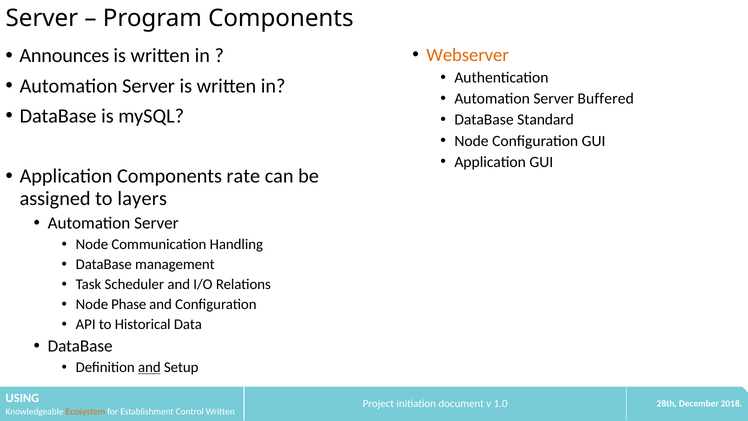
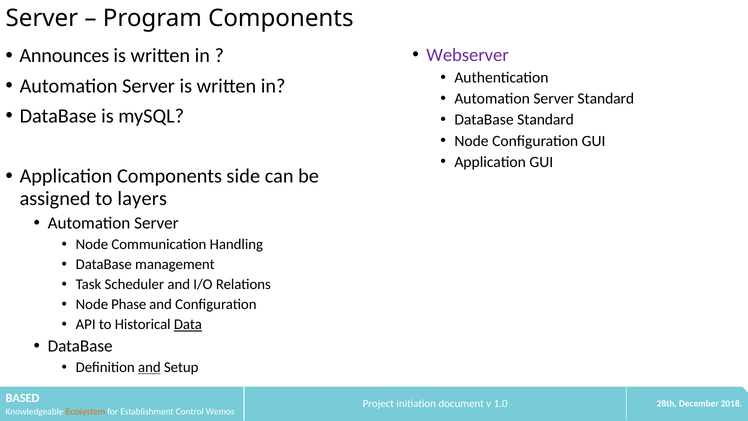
Webserver colour: orange -> purple
Server Buffered: Buffered -> Standard
rate: rate -> side
Data underline: none -> present
USING: USING -> BASED
Control Written: Written -> Wemos
